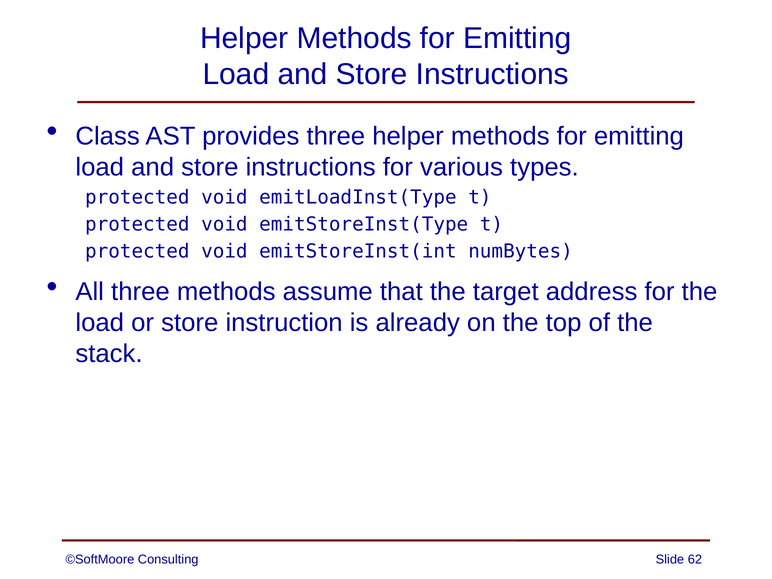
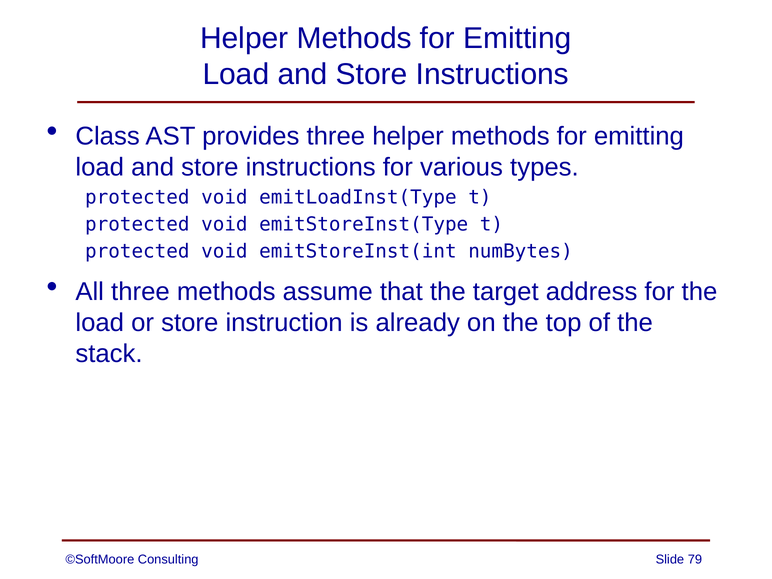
62: 62 -> 79
